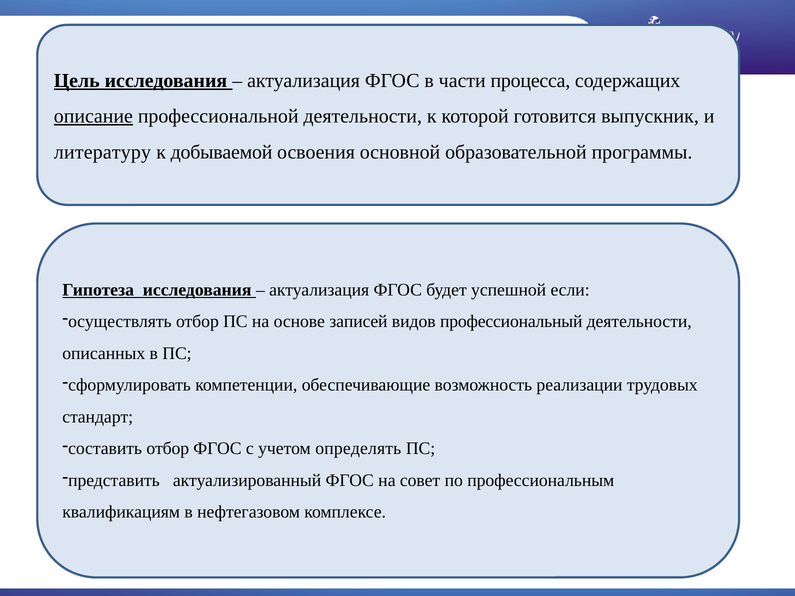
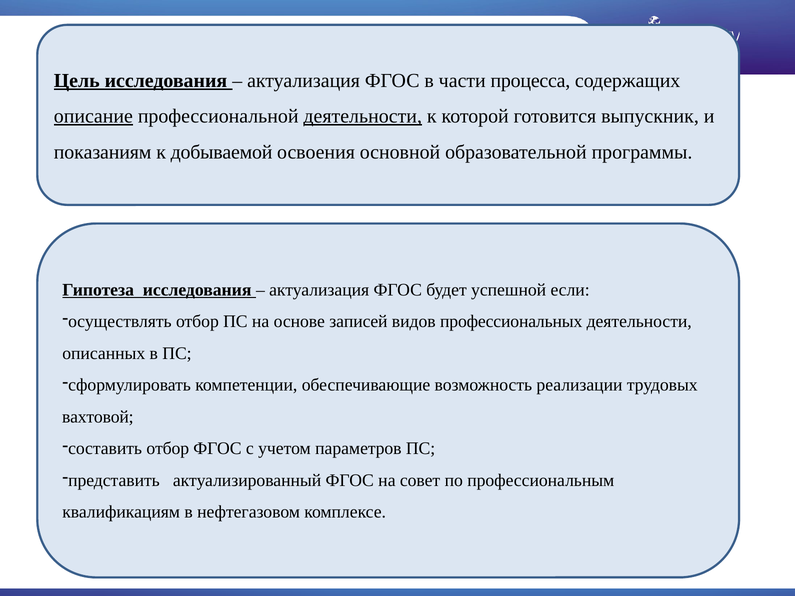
деятельности at (363, 116) underline: none -> present
литературу: литературу -> показаниям
профессиональный: профессиональный -> профессиональных
стандарт: стандарт -> вахтовой
определять: определять -> параметров
